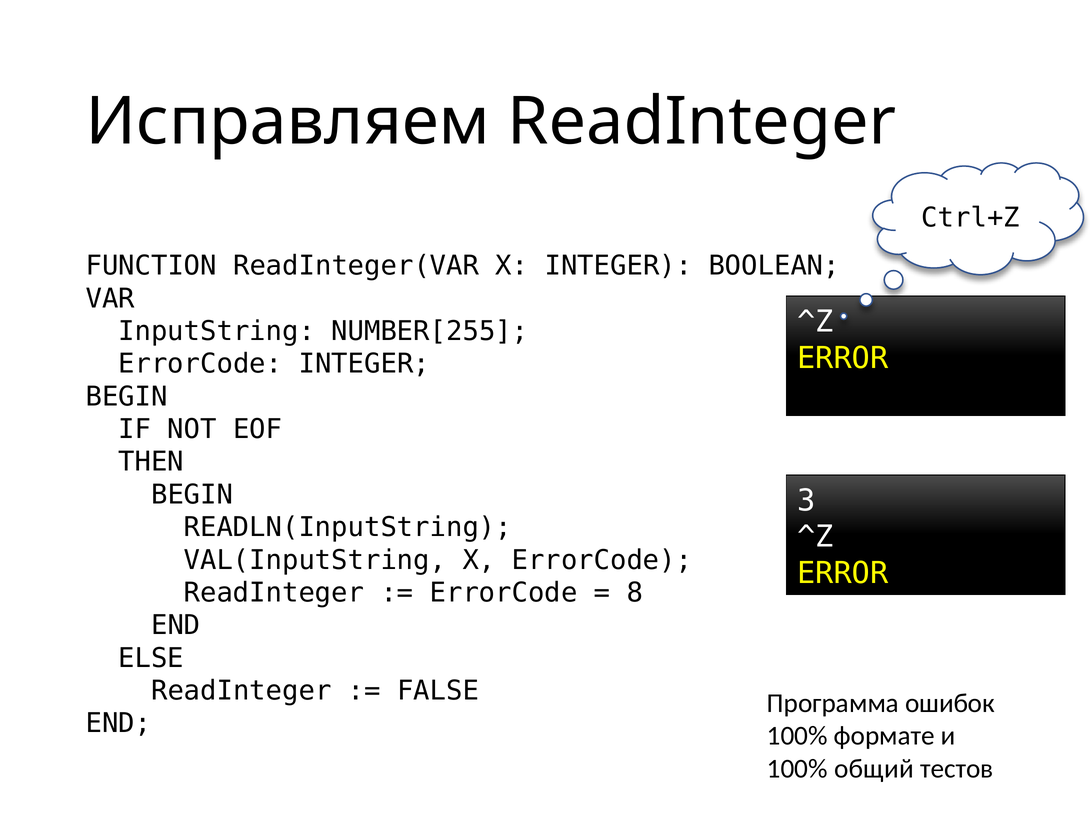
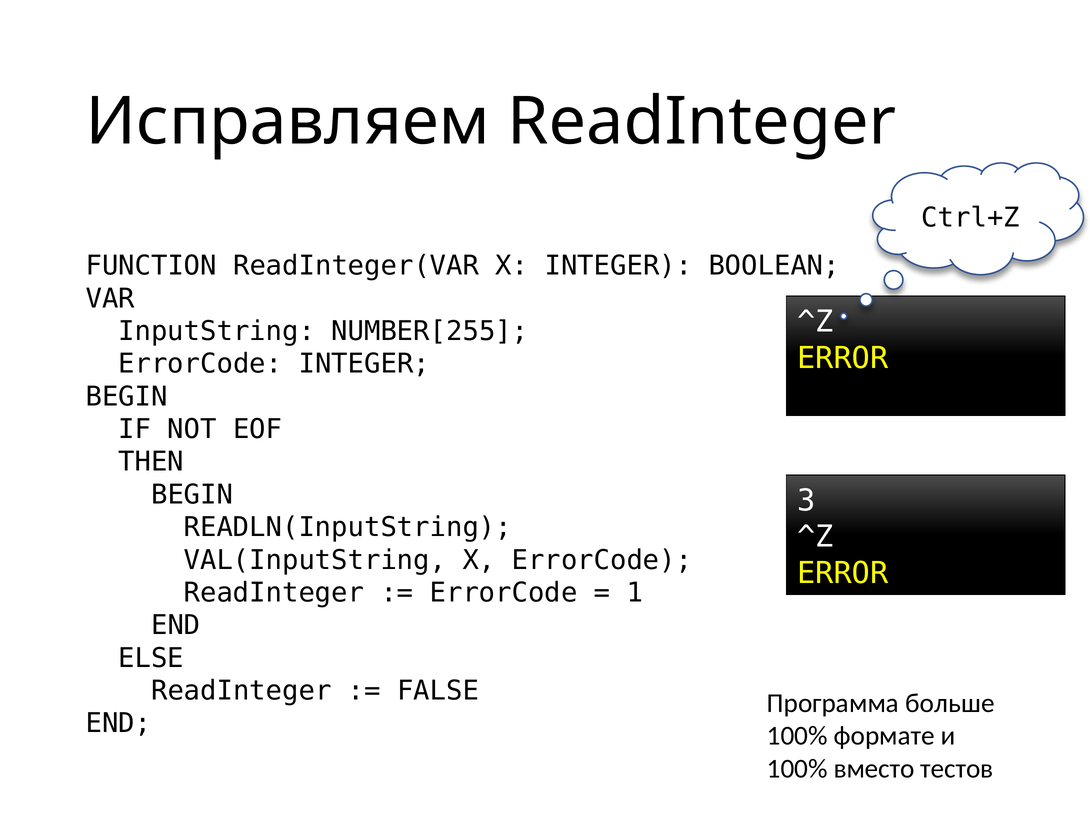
8: 8 -> 1
ошибок: ошибок -> больше
общий: общий -> вместо
